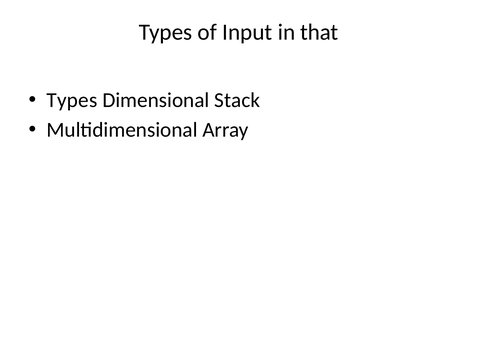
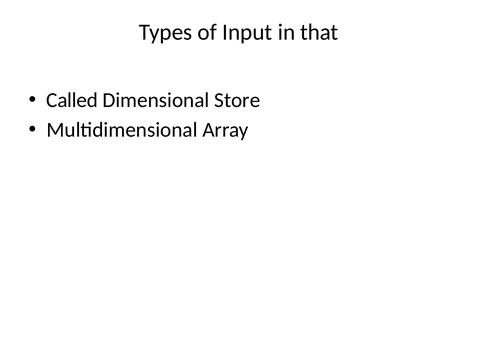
Types at (72, 100): Types -> Called
Stack: Stack -> Store
